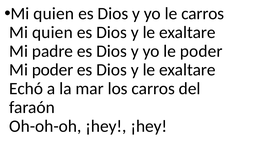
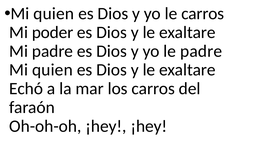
quien at (52, 32): quien -> poder
le poder: poder -> padre
poder at (53, 70): poder -> quien
